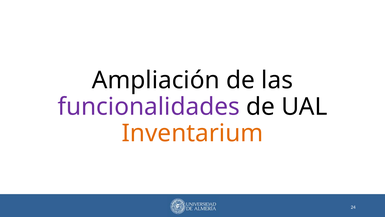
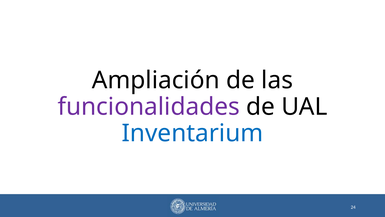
Inventarium colour: orange -> blue
